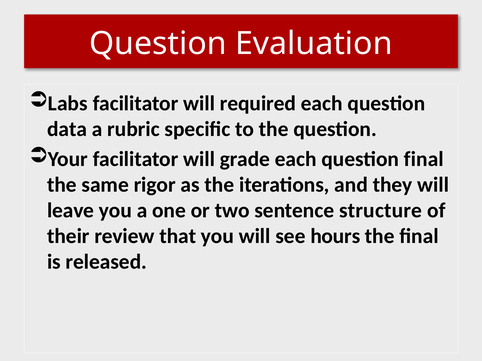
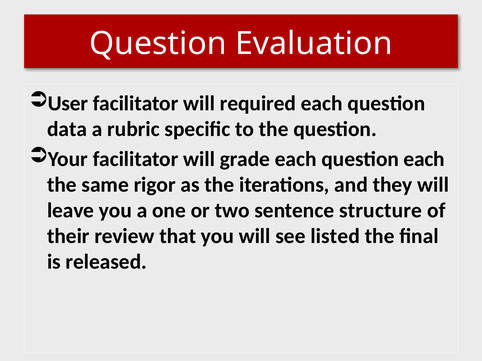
Labs: Labs -> User
question final: final -> each
hours: hours -> listed
